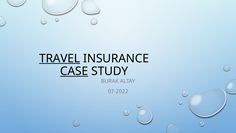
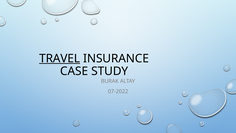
CASE underline: present -> none
